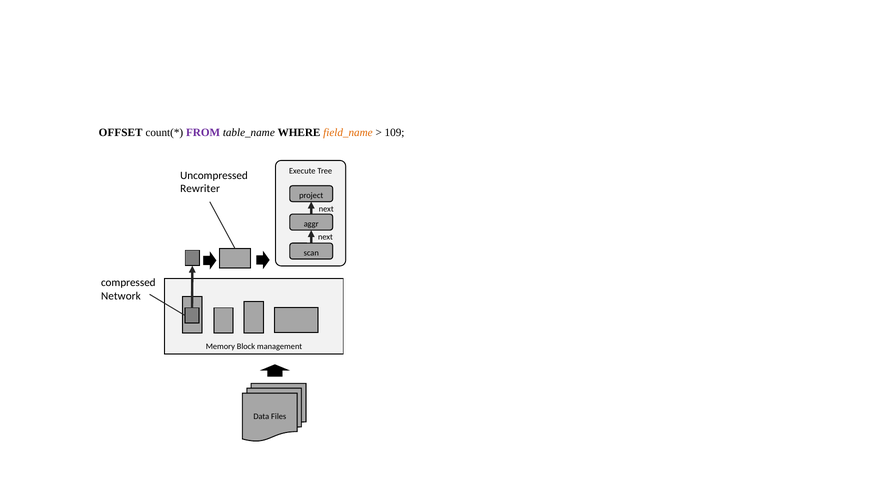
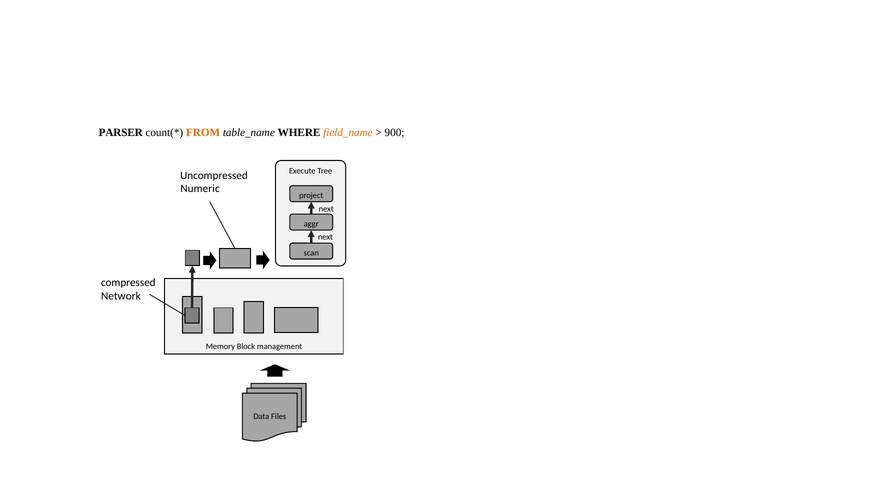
OFFSET: OFFSET -> PARSER
FROM colour: purple -> orange
109: 109 -> 900
Rewriter: Rewriter -> Numeric
